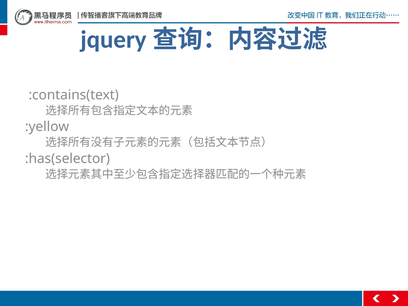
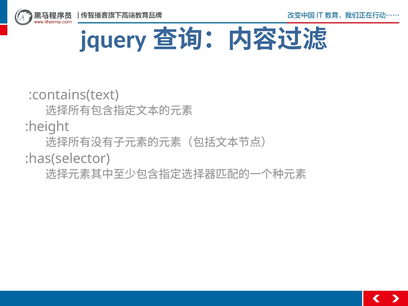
:yellow: :yellow -> :height
